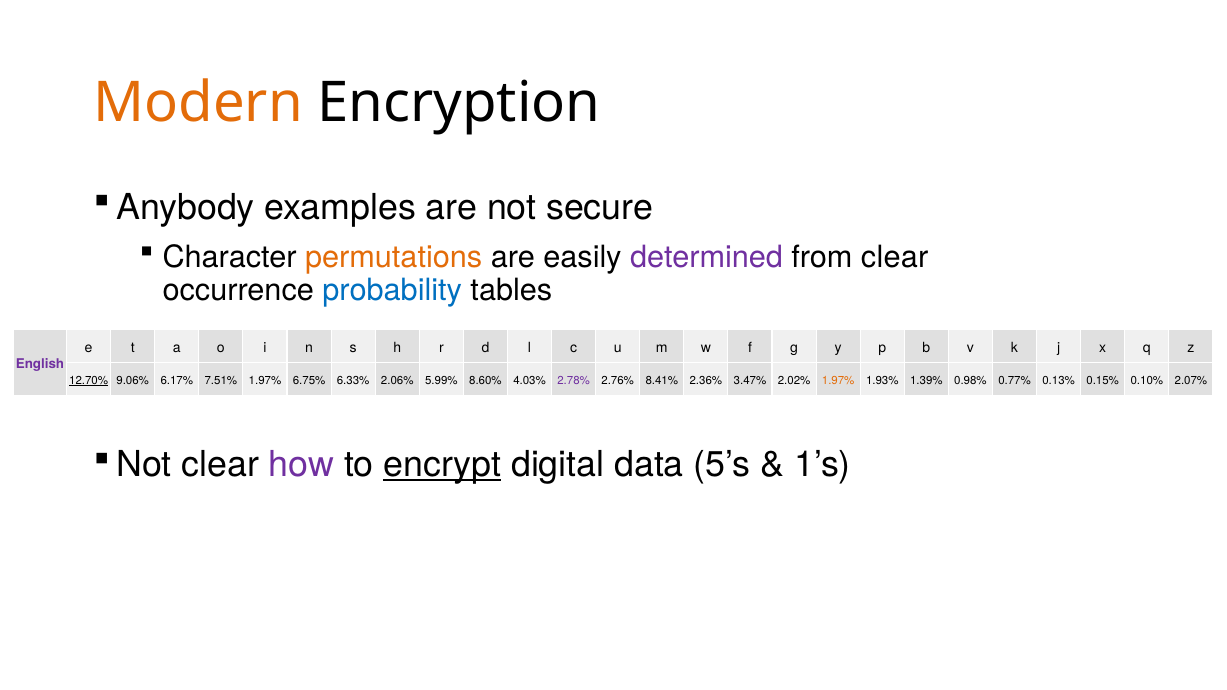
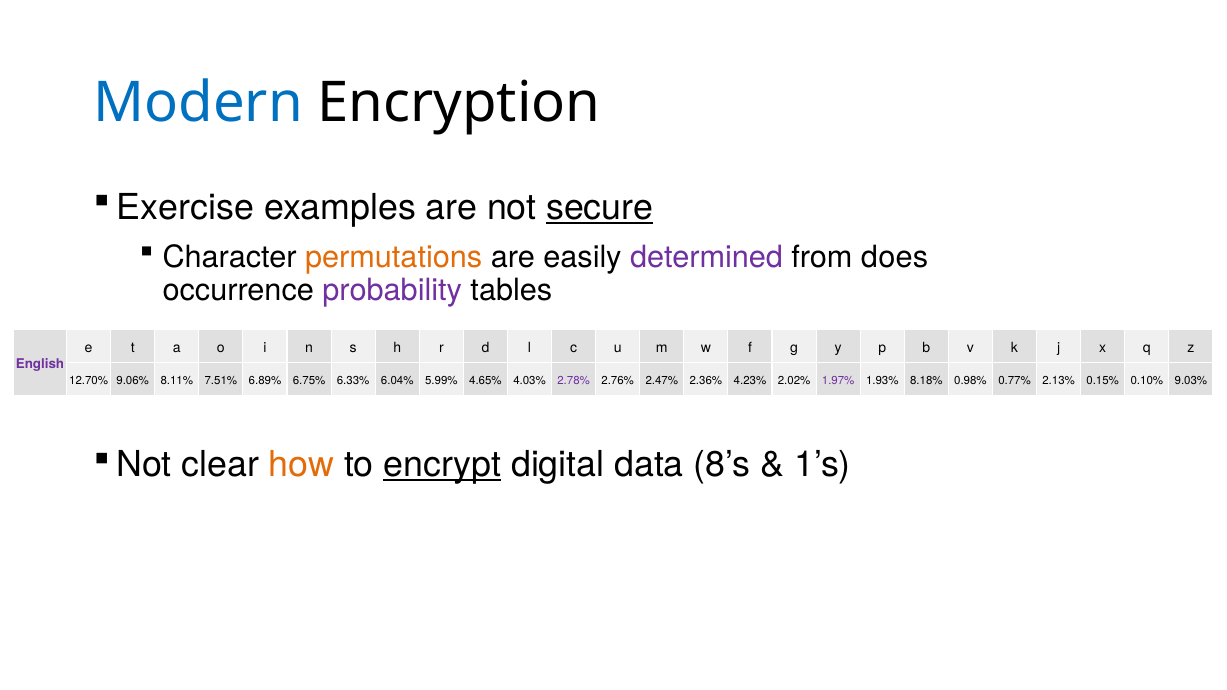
Modern colour: orange -> blue
Anybody: Anybody -> Exercise
secure underline: none -> present
from clear: clear -> does
probability colour: blue -> purple
12.70% underline: present -> none
6.17%: 6.17% -> 8.11%
7.51% 1.97%: 1.97% -> 6.89%
2.06%: 2.06% -> 6.04%
8.60%: 8.60% -> 4.65%
8.41%: 8.41% -> 2.47%
3.47%: 3.47% -> 4.23%
1.97% at (838, 381) colour: orange -> purple
1.39%: 1.39% -> 8.18%
0.13%: 0.13% -> 2.13%
2.07%: 2.07% -> 9.03%
how colour: purple -> orange
5’s: 5’s -> 8’s
